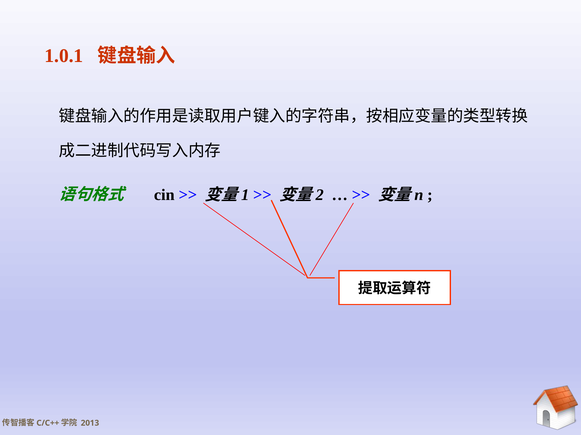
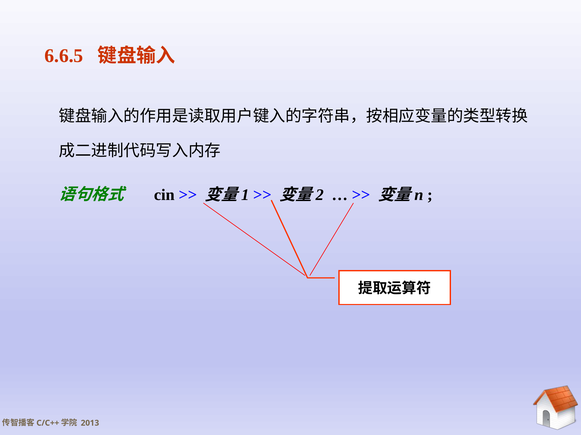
1.0.1: 1.0.1 -> 6.6.5
